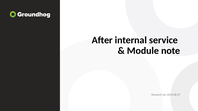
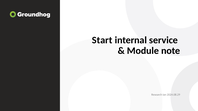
After: After -> Start
